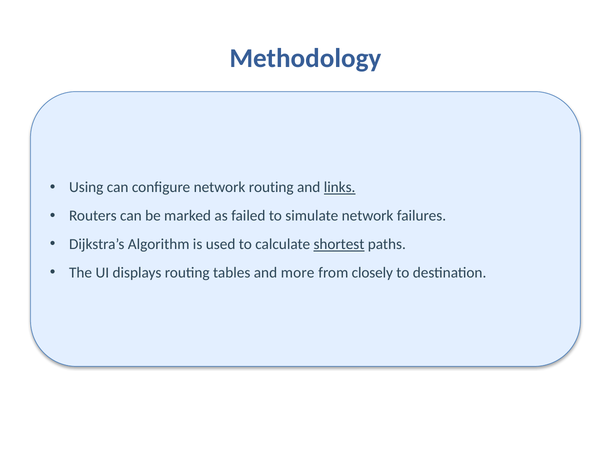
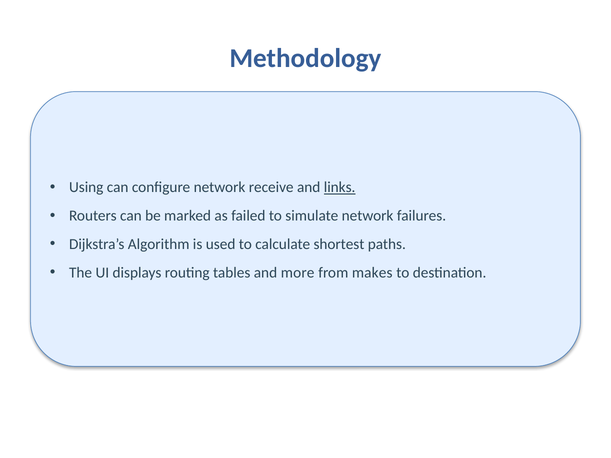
network routing: routing -> receive
shortest underline: present -> none
closely: closely -> makes
